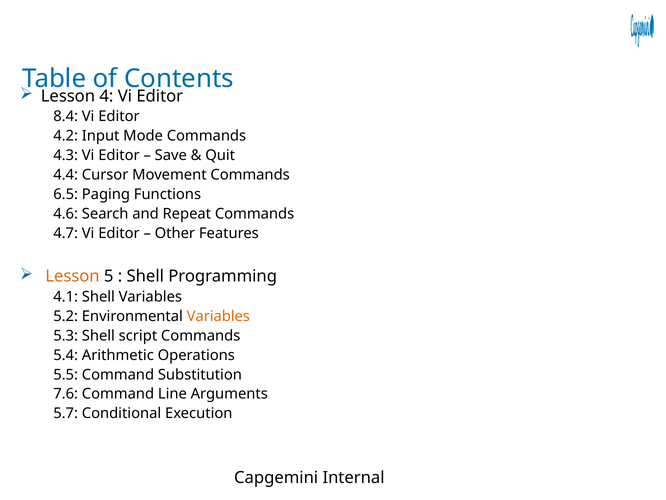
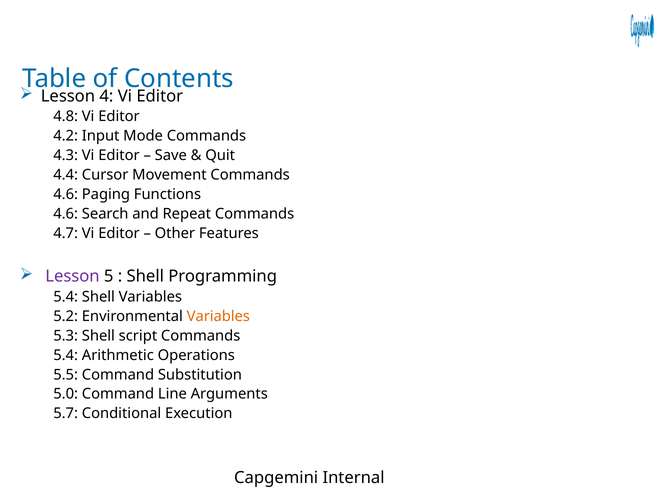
8.4: 8.4 -> 4.8
6.5 at (66, 194): 6.5 -> 4.6
Lesson at (72, 276) colour: orange -> purple
4.1 at (66, 297): 4.1 -> 5.4
7.6: 7.6 -> 5.0
